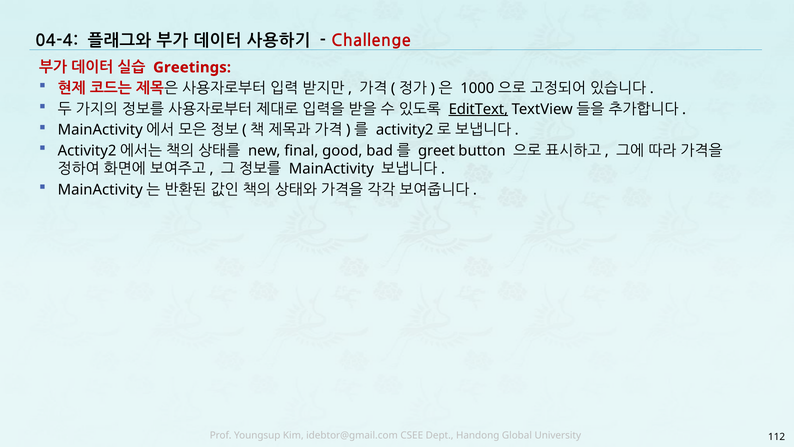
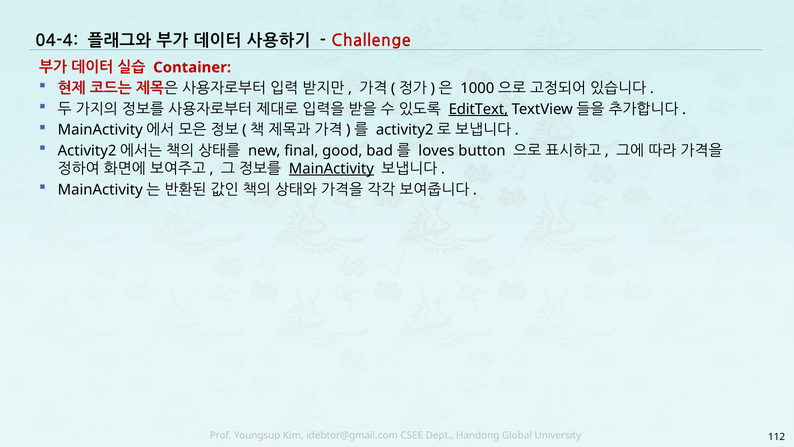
Greetings: Greetings -> Container
greet: greet -> loves
MainActivity at (331, 169) underline: none -> present
